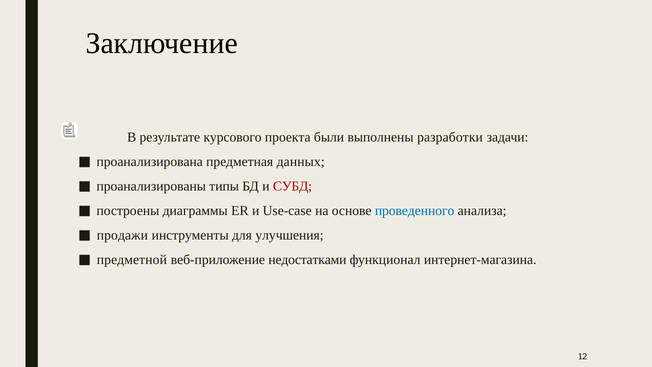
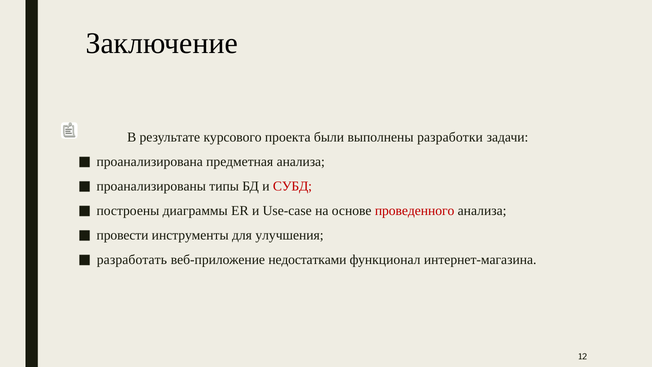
предметная данных: данных -> анализа
проведенного colour: blue -> red
продажи: продажи -> провести
предметной: предметной -> разработать
